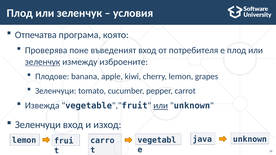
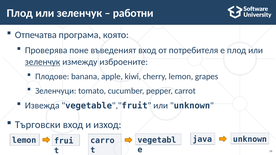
условия: условия -> работни
или at (161, 106) underline: present -> none
Зеленчуци at (38, 125): Зеленчуци -> Търговски
